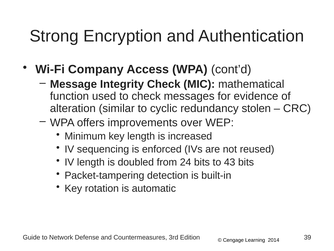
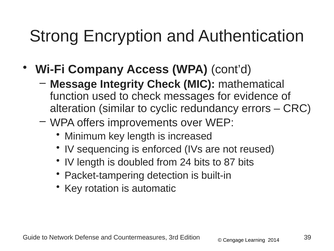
stolen: stolen -> errors
43: 43 -> 87
